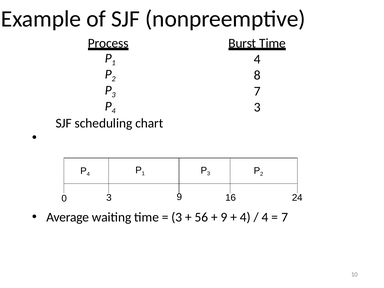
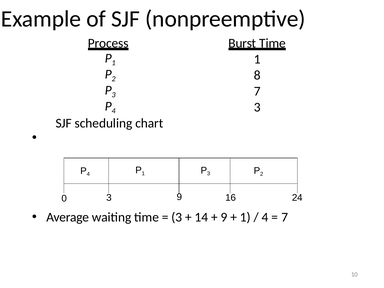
4 at (257, 59): 4 -> 1
56: 56 -> 14
4 at (245, 217): 4 -> 1
